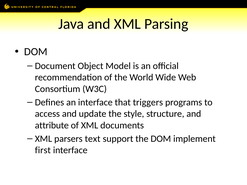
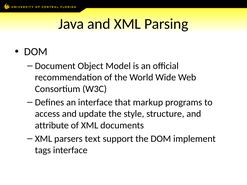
triggers: triggers -> markup
first: first -> tags
